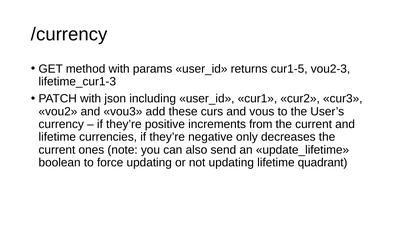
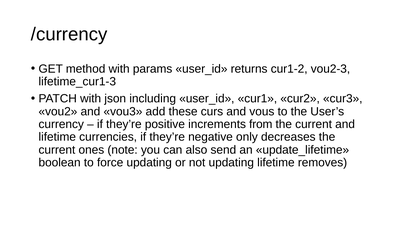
cur1-5: cur1-5 -> cur1-2
quadrant: quadrant -> removes
